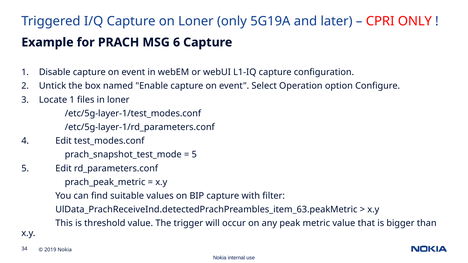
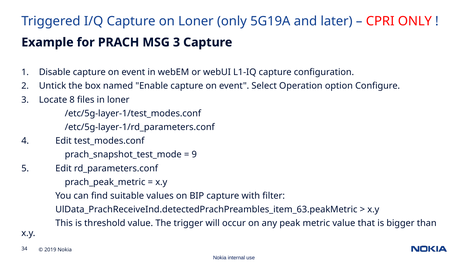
MSG 6: 6 -> 3
Locate 1: 1 -> 8
5 at (194, 155): 5 -> 9
